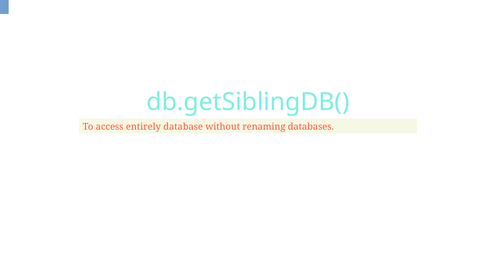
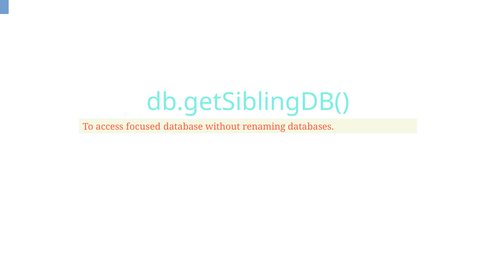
entirely: entirely -> focused
